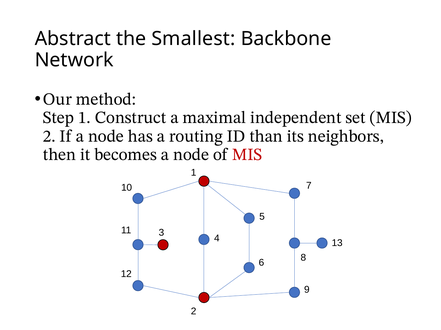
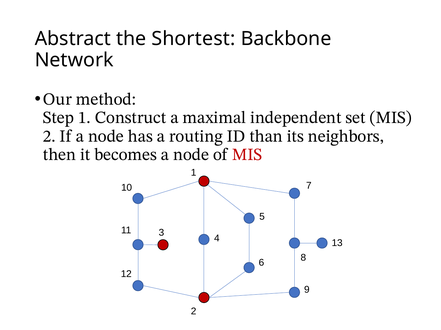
Smallest: Smallest -> Shortest
